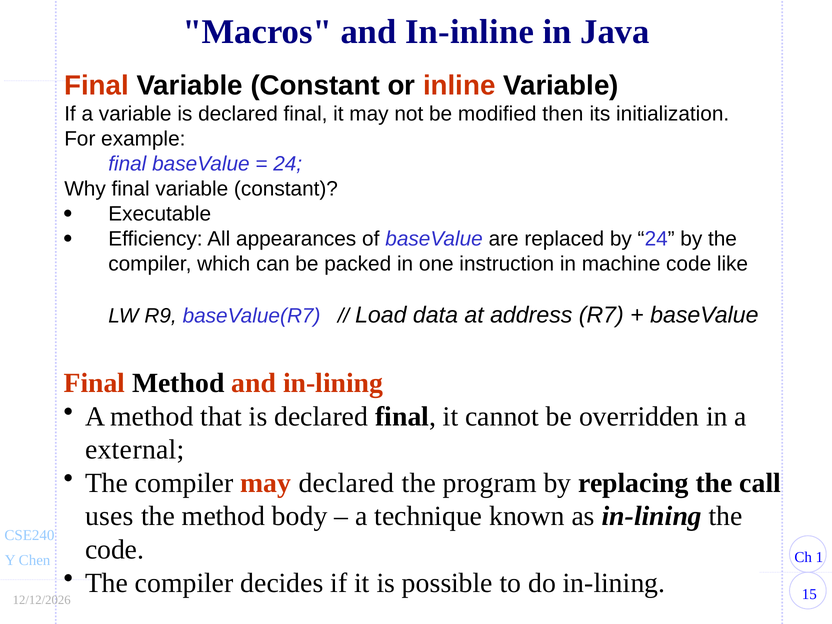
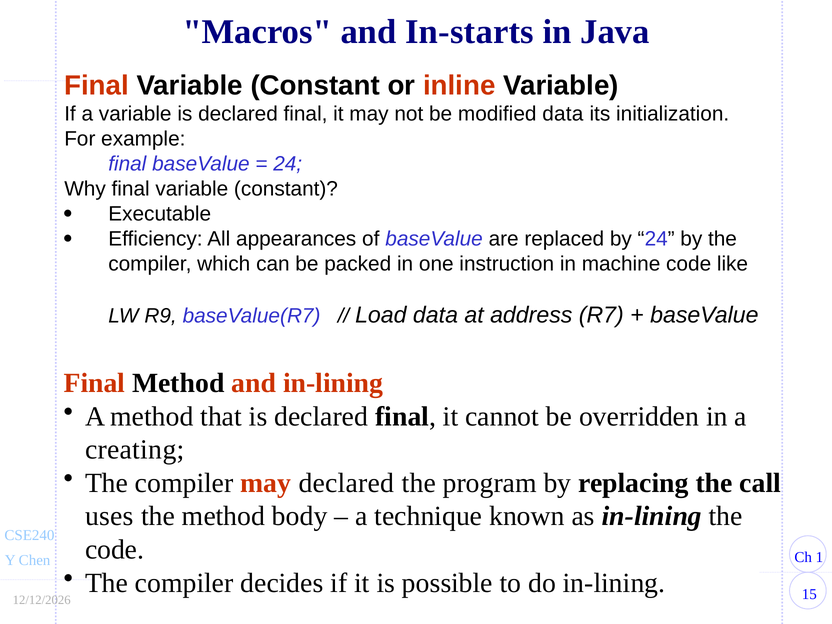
In-inline: In-inline -> In-starts
modified then: then -> data
external: external -> creating
